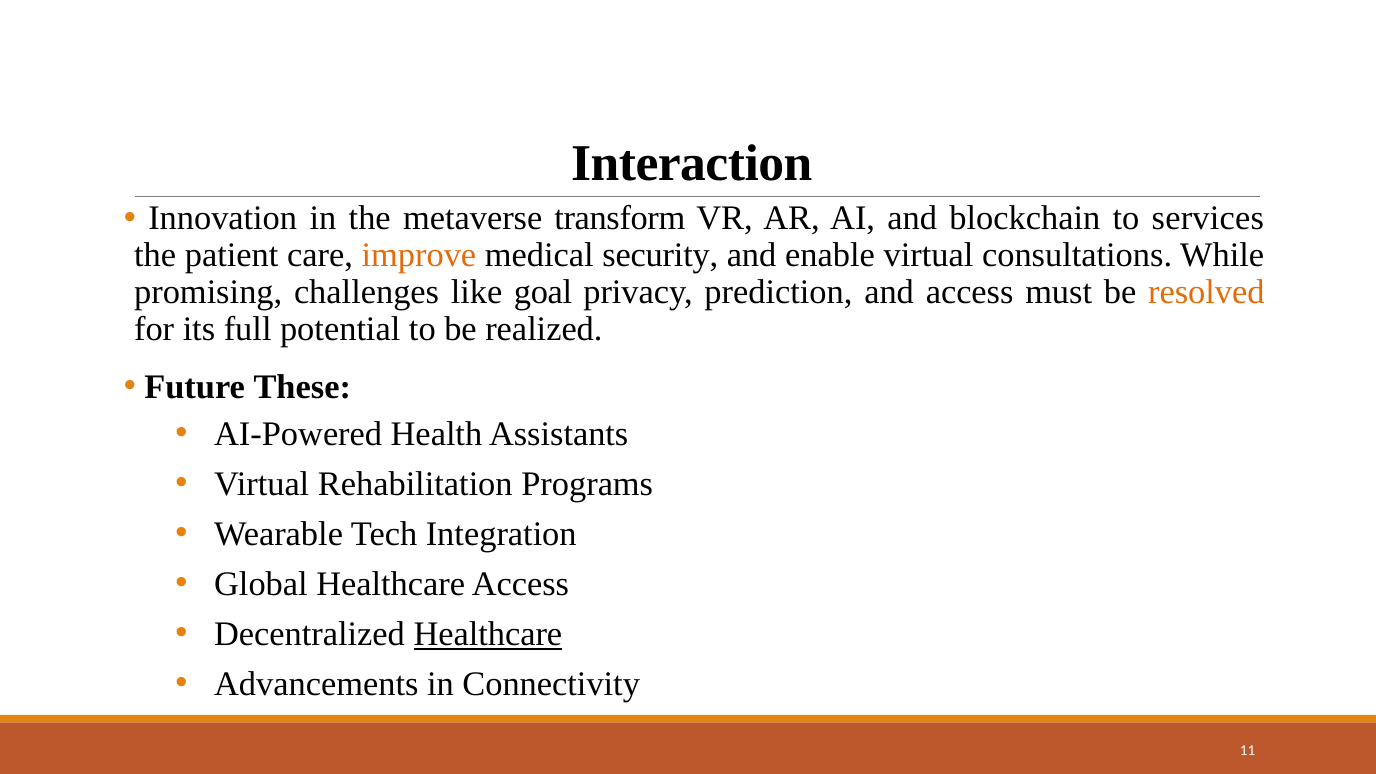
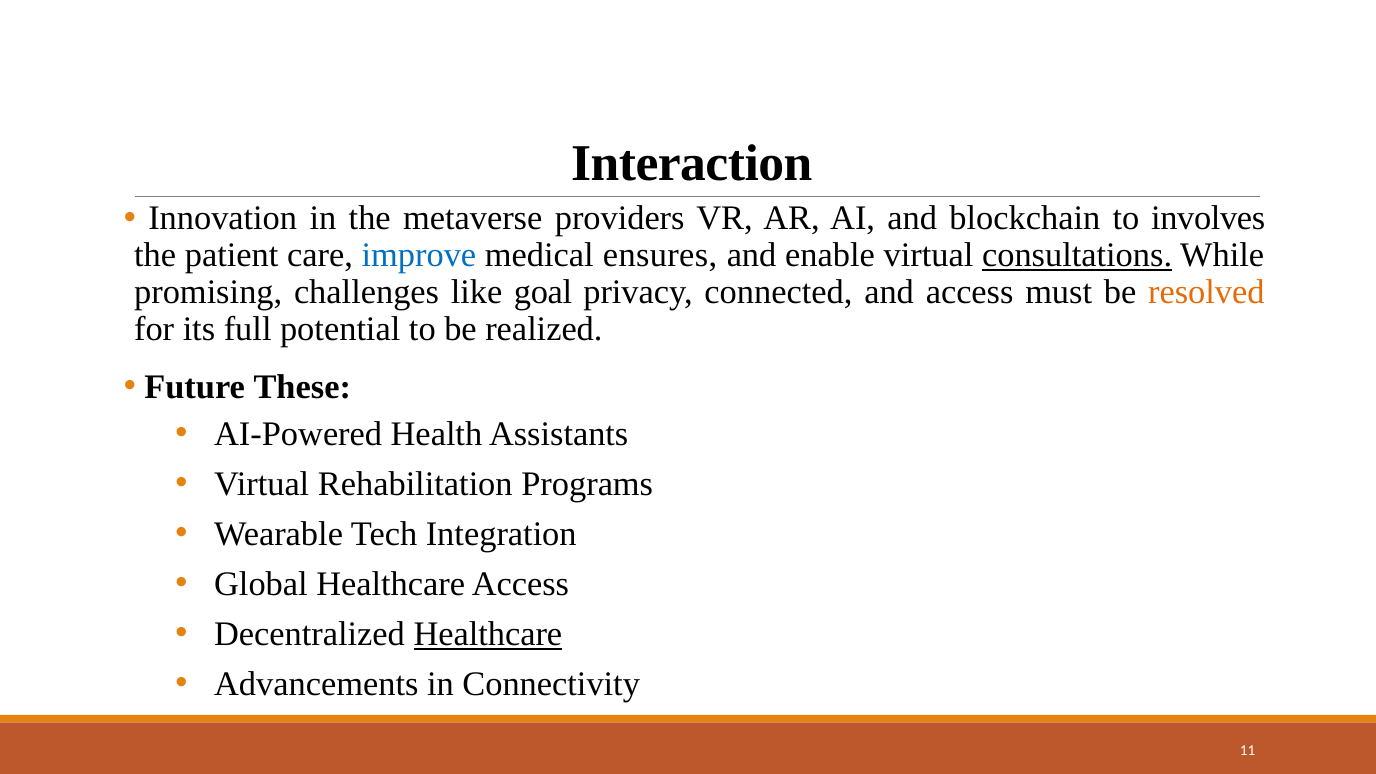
transform: transform -> providers
services: services -> involves
improve colour: orange -> blue
security: security -> ensures
consultations underline: none -> present
prediction: prediction -> connected
